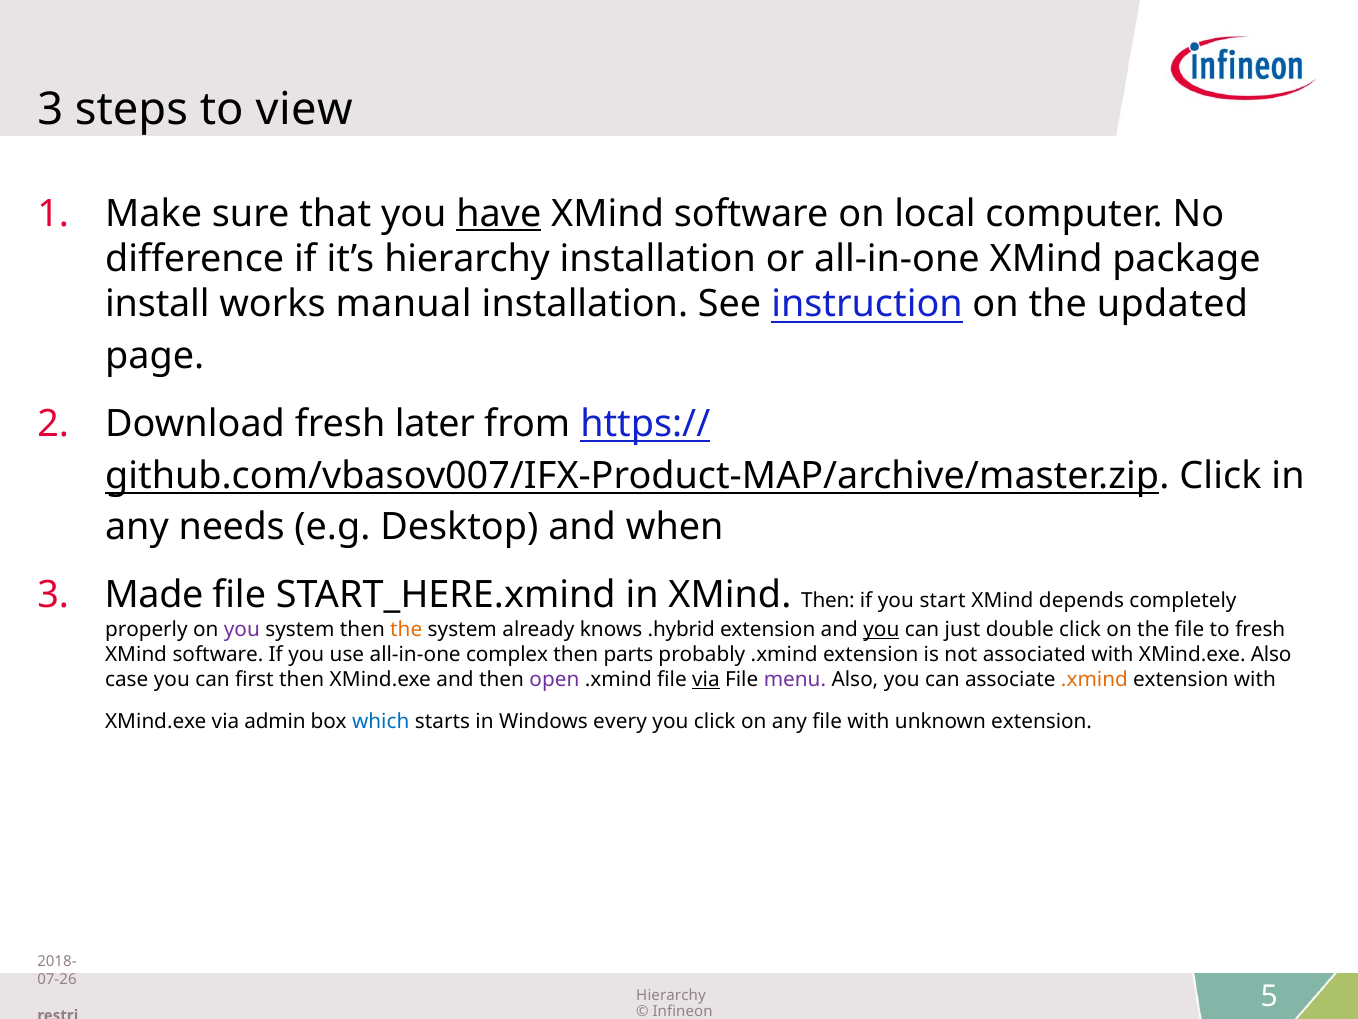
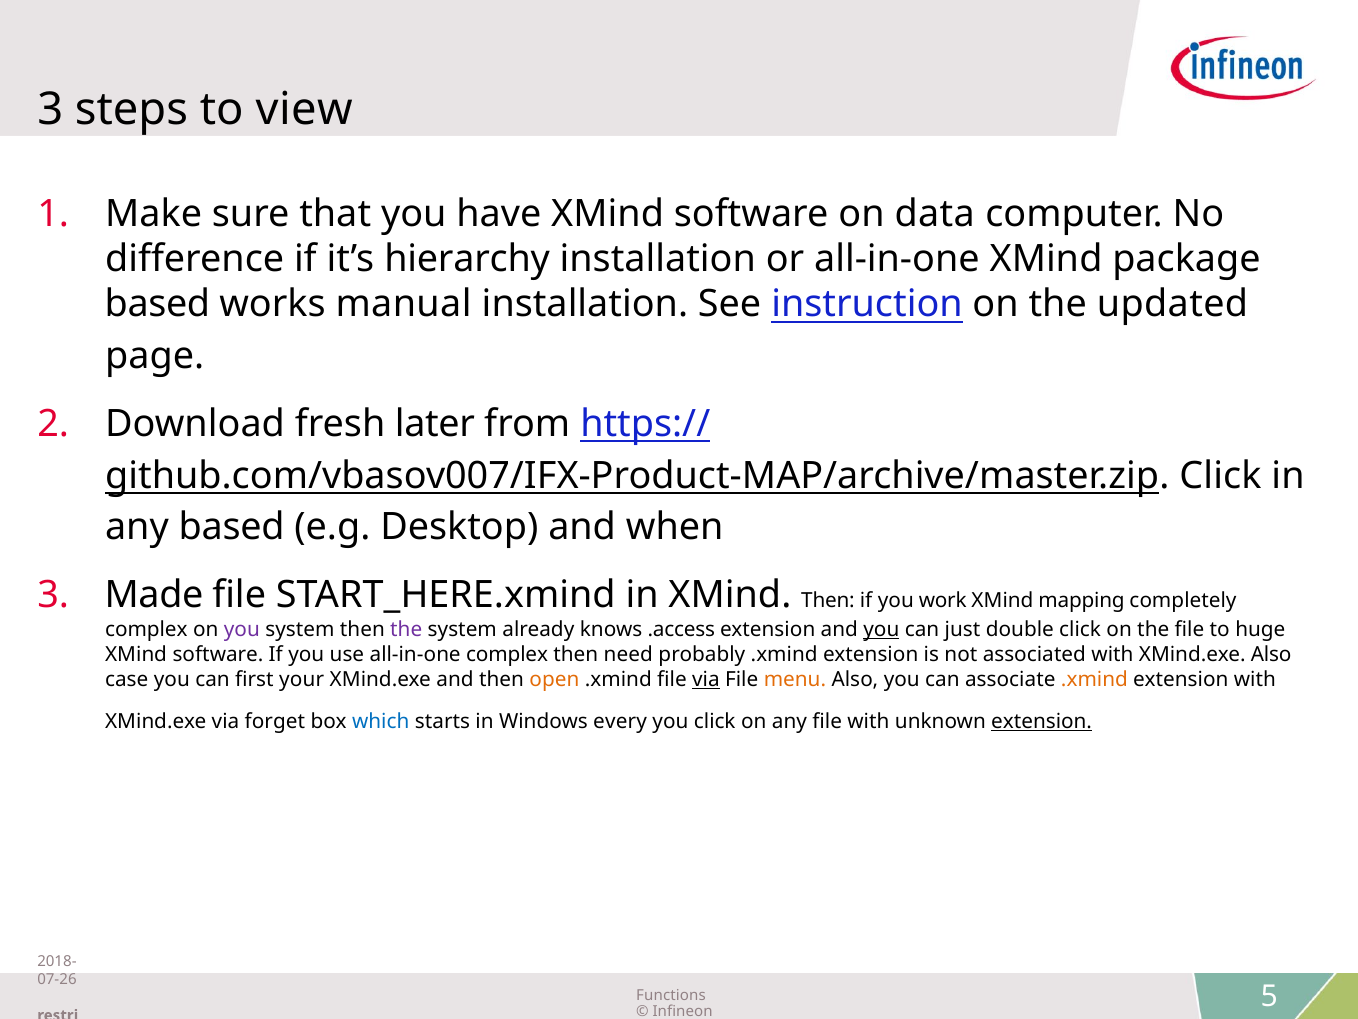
have underline: present -> none
local: local -> data
install at (157, 304): install -> based
any needs: needs -> based
start: start -> work
depends: depends -> mapping
properly at (146, 629): properly -> complex
the at (406, 629) colour: orange -> purple
.hybrid: .hybrid -> .access
to fresh: fresh -> huge
parts: parts -> need
first then: then -> your
open colour: purple -> orange
menu colour: purple -> orange
admin: admin -> forget
extension at (1042, 721) underline: none -> present
Hierarchy at (671, 996): Hierarchy -> Functions
